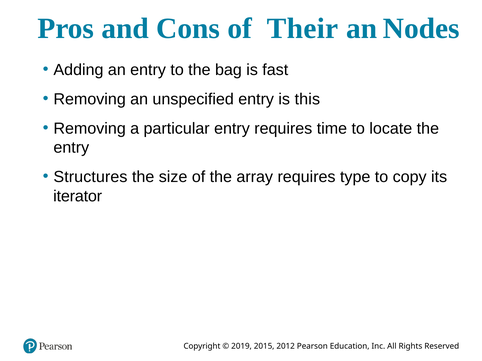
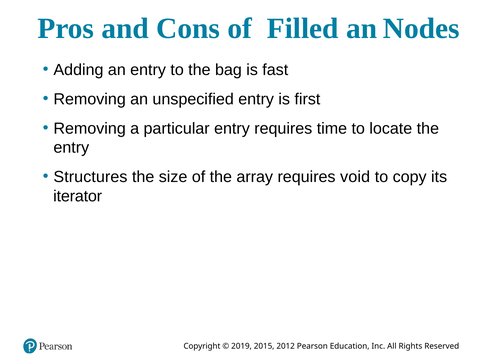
Their: Their -> Filled
this: this -> first
type: type -> void
